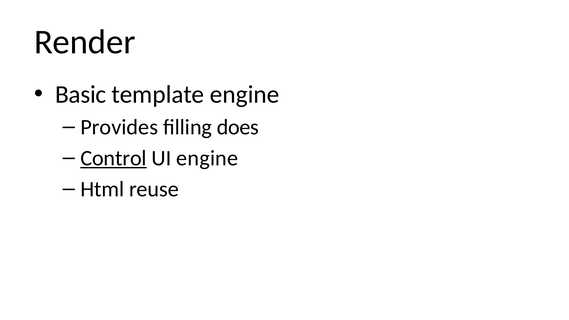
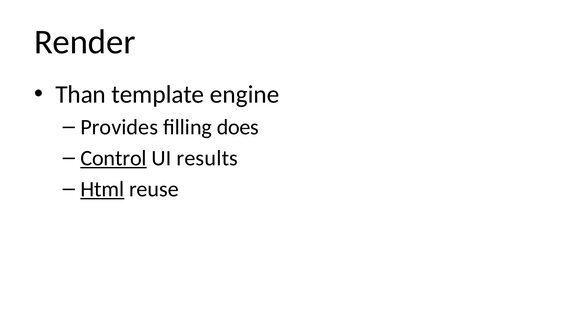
Basic: Basic -> Than
UI engine: engine -> results
Html underline: none -> present
